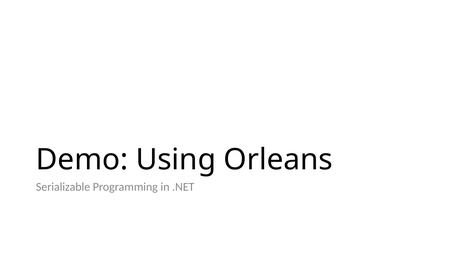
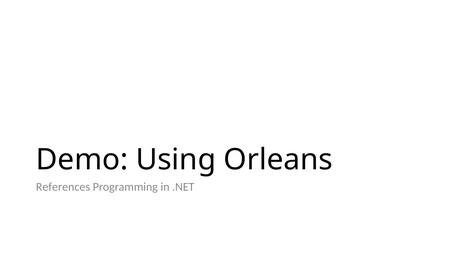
Serializable: Serializable -> References
